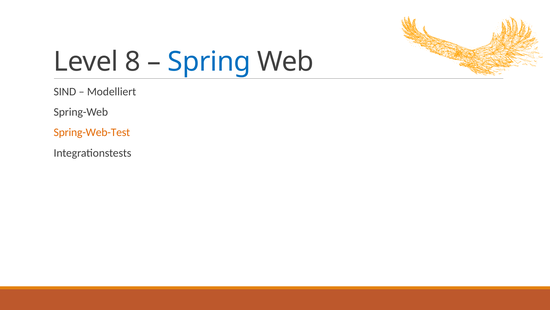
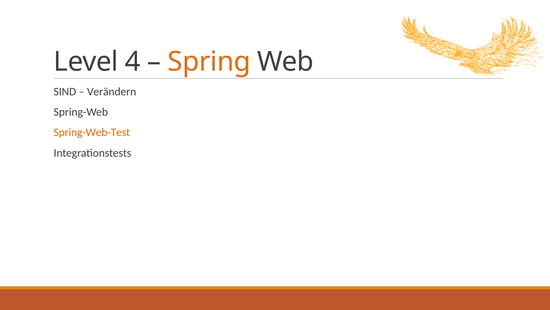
8: 8 -> 4
Spring colour: blue -> orange
Modelliert: Modelliert -> Verändern
